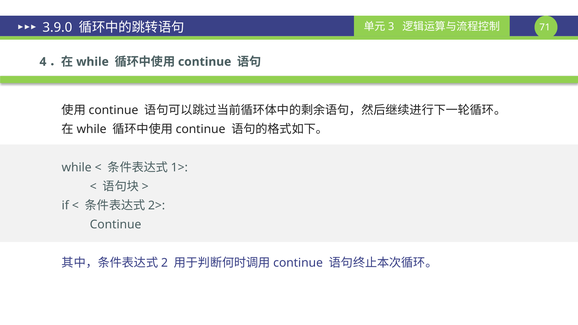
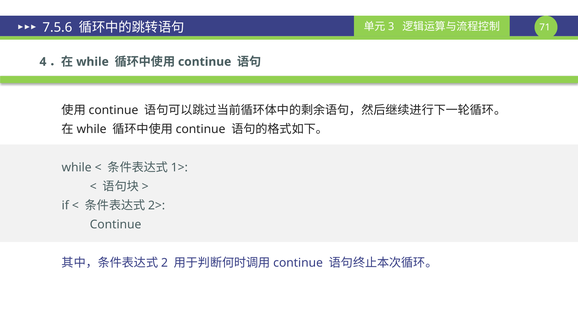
3.9.0: 3.9.0 -> 7.5.6
